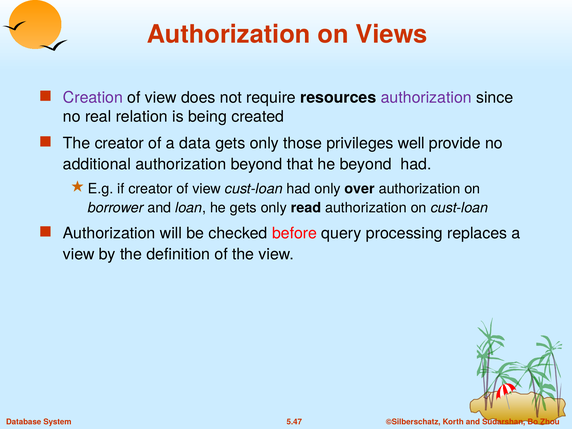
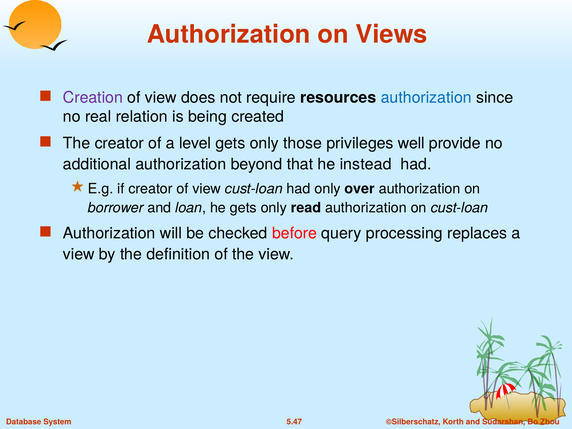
authorization at (426, 98) colour: purple -> blue
data: data -> level
he beyond: beyond -> instead
